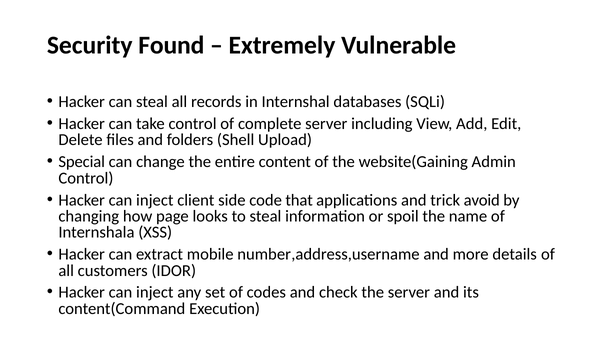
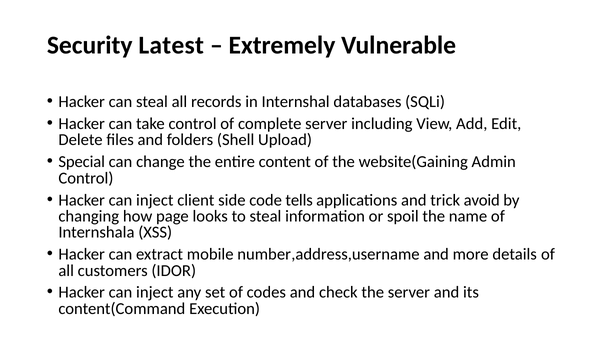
Found: Found -> Latest
that: that -> tells
